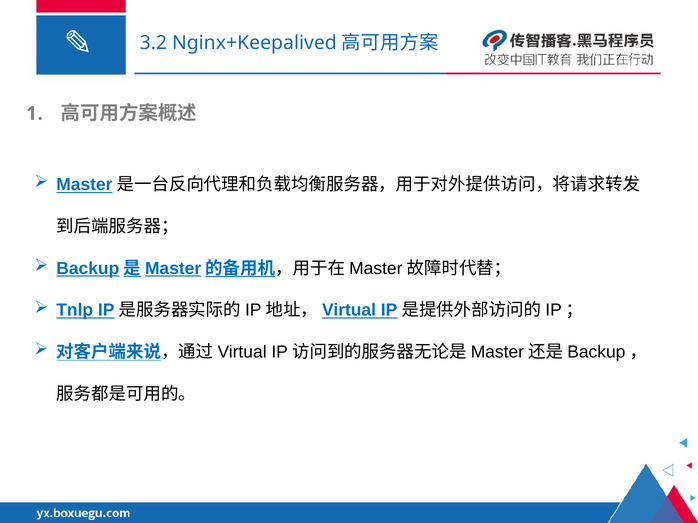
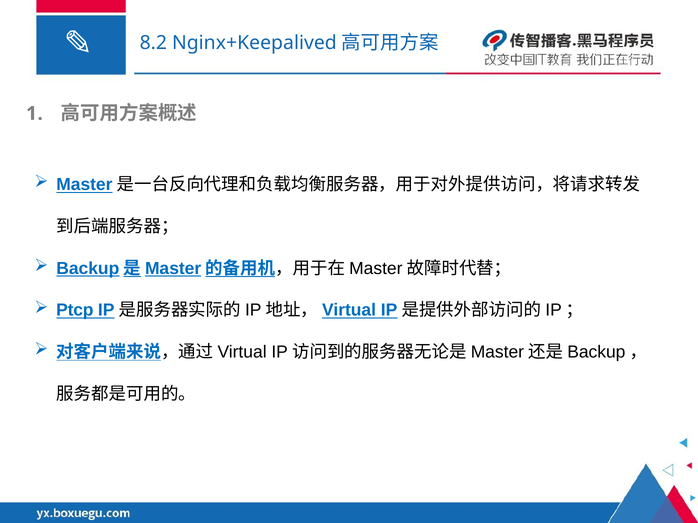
3.2: 3.2 -> 8.2
Tnlp: Tnlp -> Ptcp
